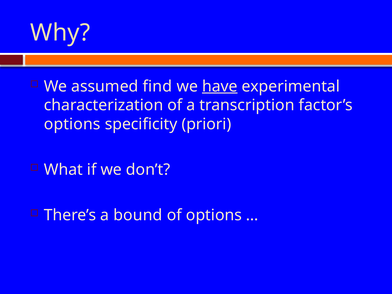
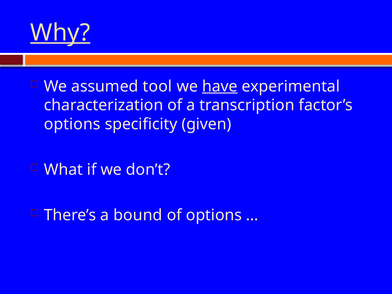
Why underline: none -> present
find: find -> tool
priori: priori -> given
